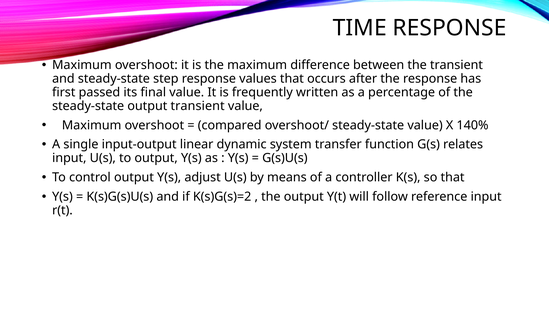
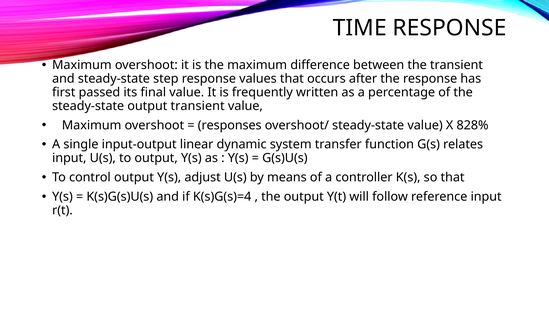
compared: compared -> responses
140%: 140% -> 828%
K(s)G(s)=2: K(s)G(s)=2 -> K(s)G(s)=4
